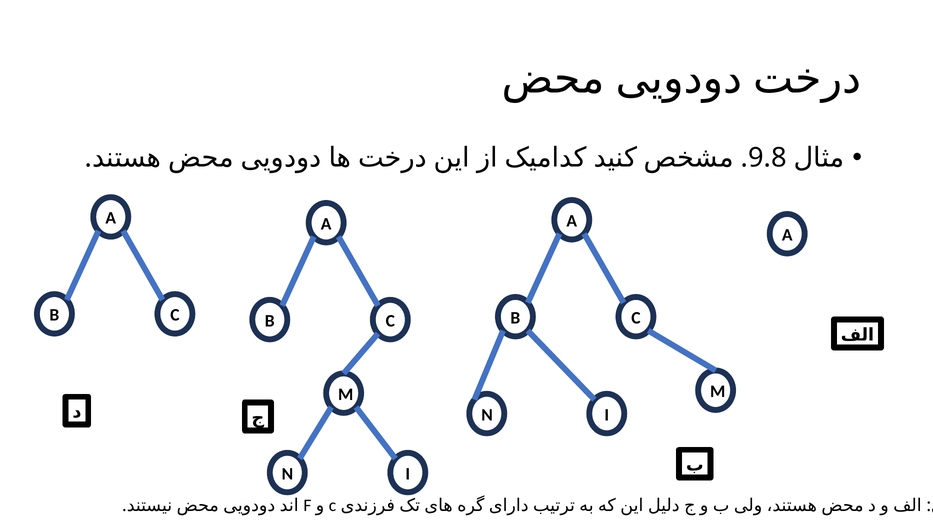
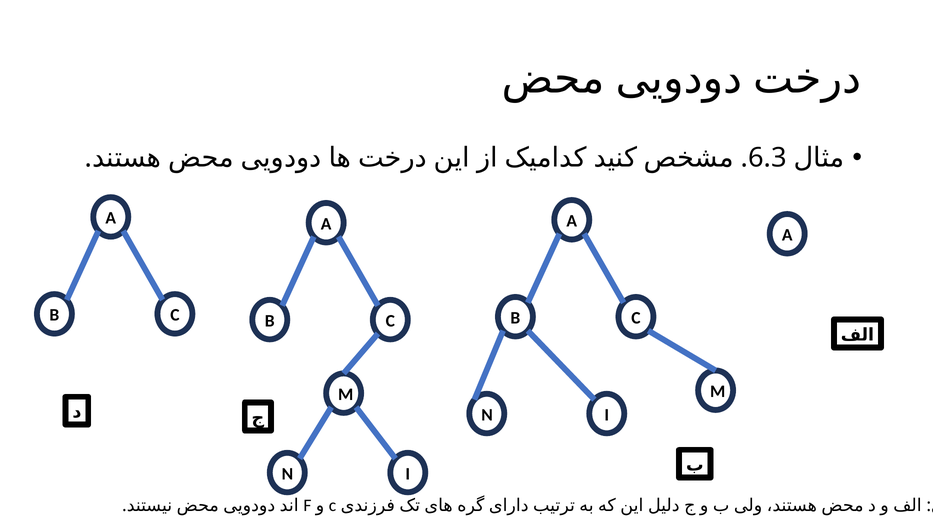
9.8: 9.8 -> 6.3
